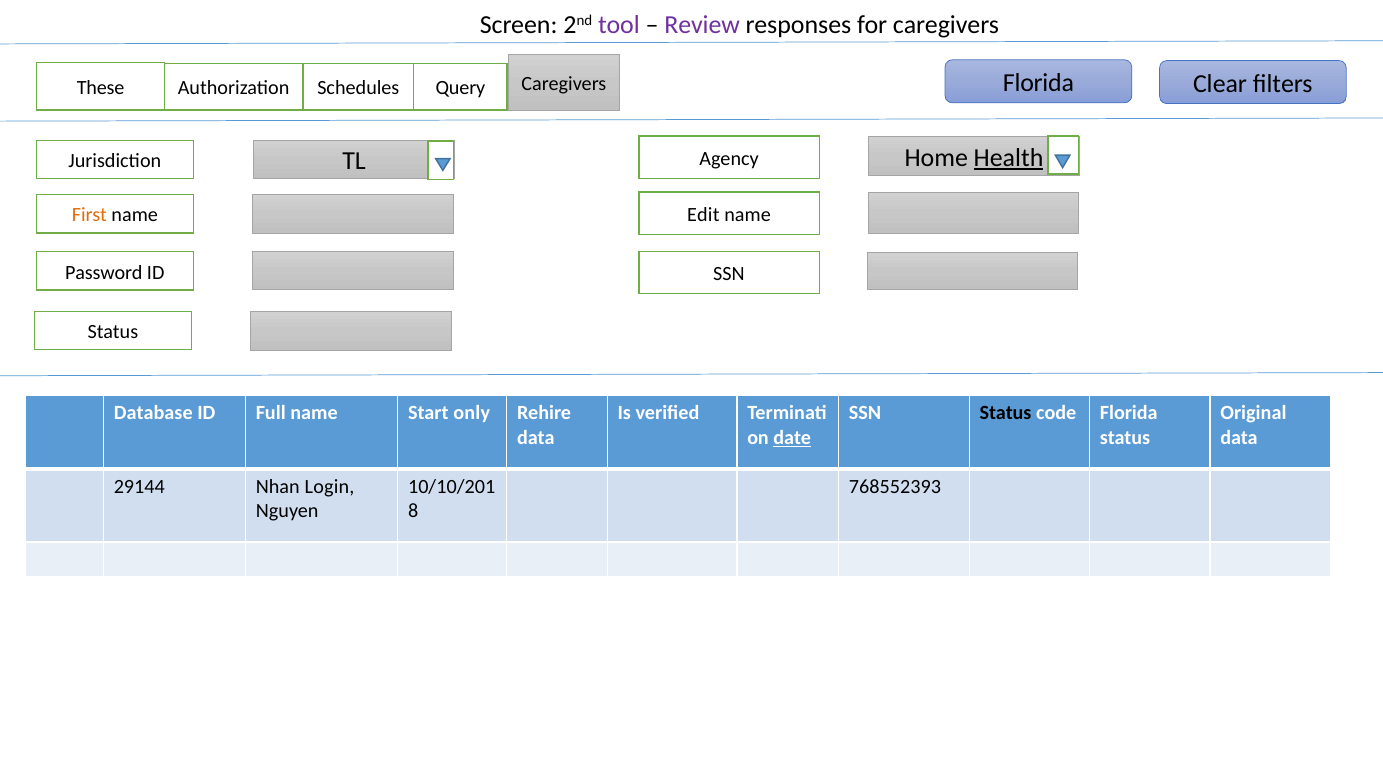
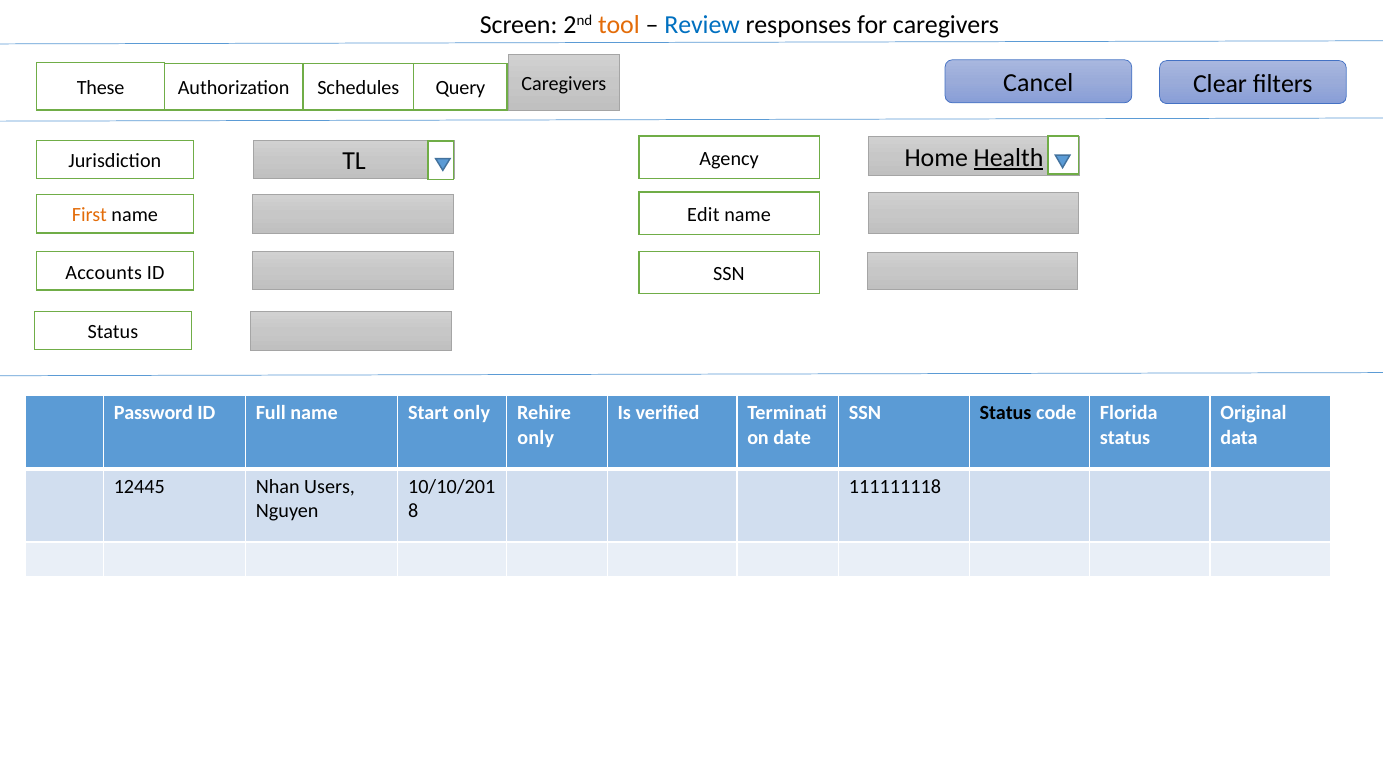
tool colour: purple -> orange
Review colour: purple -> blue
Florida at (1038, 83): Florida -> Cancel
Password: Password -> Accounts
Database: Database -> Password
data at (536, 438): data -> only
date underline: present -> none
29144: 29144 -> 12445
Login: Login -> Users
768552393: 768552393 -> 111111118
